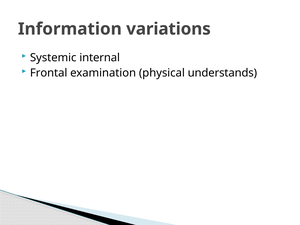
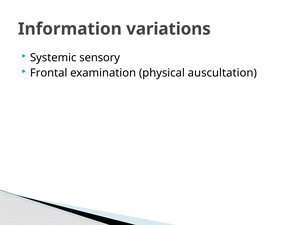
internal: internal -> sensory
understands: understands -> auscultation
